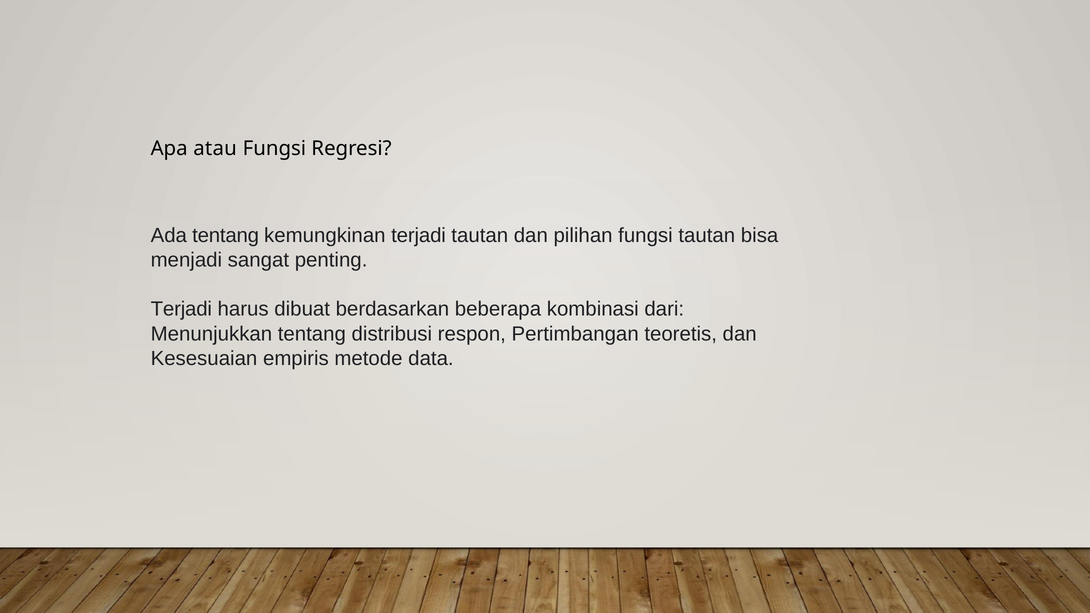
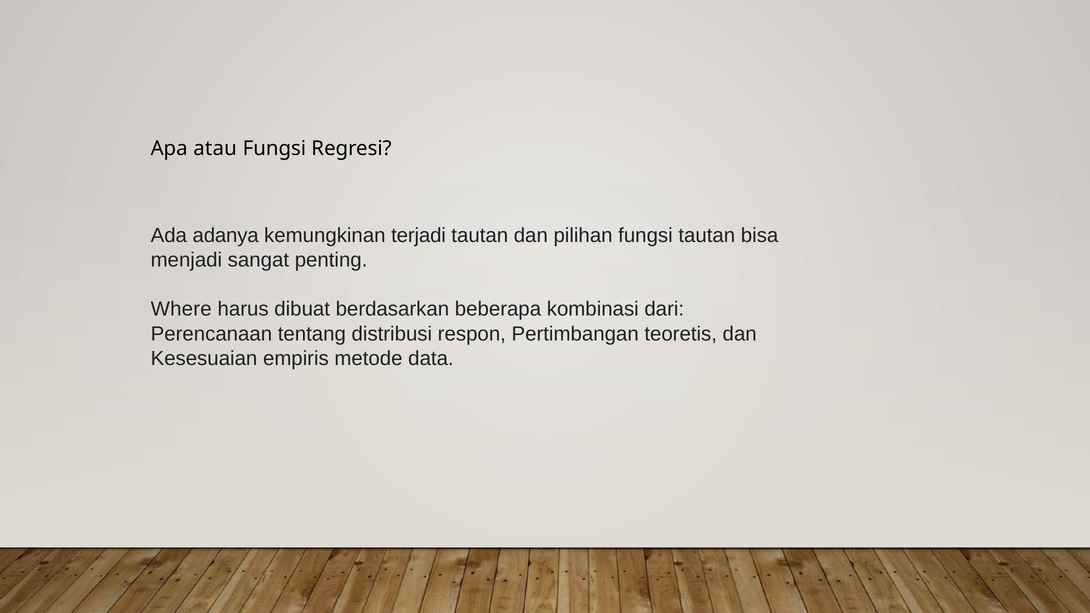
Ada tentang: tentang -> adanya
Terjadi at (181, 309): Terjadi -> Where
Menunjukkan: Menunjukkan -> Perencanaan
